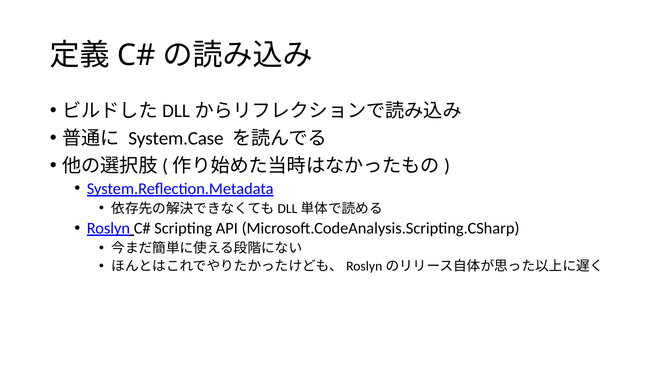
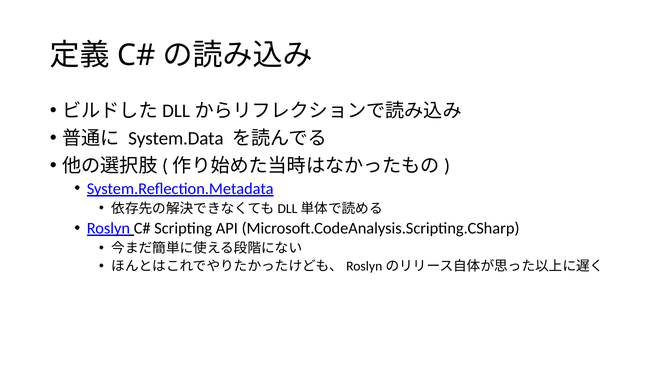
System.Case: System.Case -> System.Data
